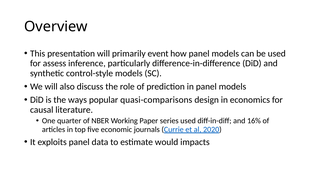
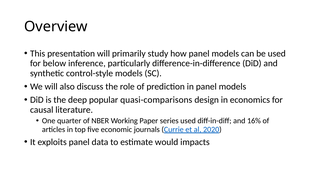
event: event -> study
assess: assess -> below
ways: ways -> deep
